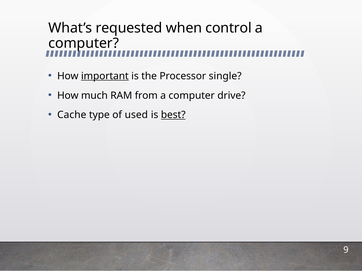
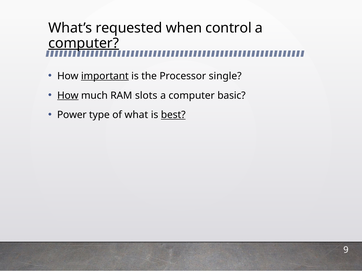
computer at (84, 43) underline: none -> present
How at (68, 96) underline: none -> present
from: from -> slots
drive: drive -> basic
Cache: Cache -> Power
used: used -> what
